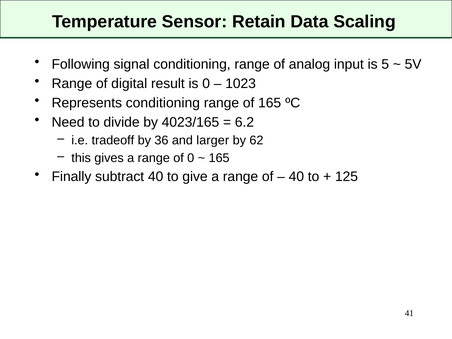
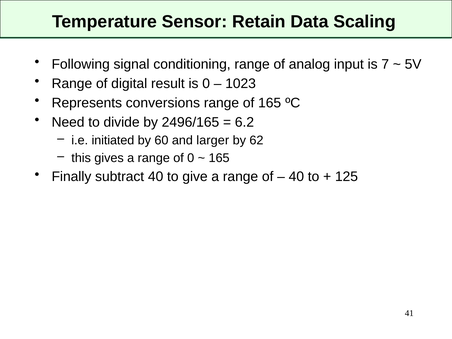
5: 5 -> 7
Represents conditioning: conditioning -> conversions
4023/165: 4023/165 -> 2496/165
tradeoff: tradeoff -> initiated
36: 36 -> 60
